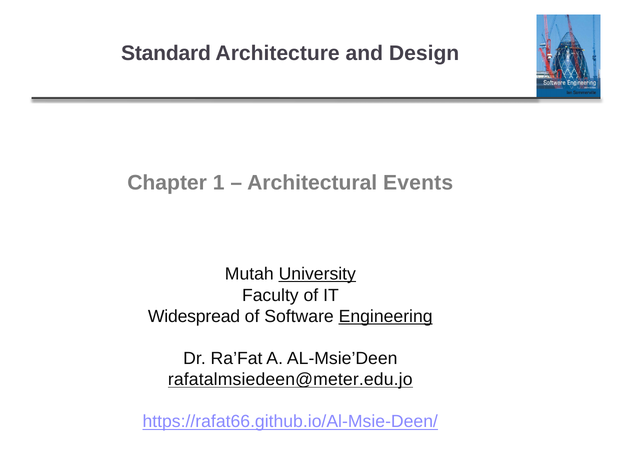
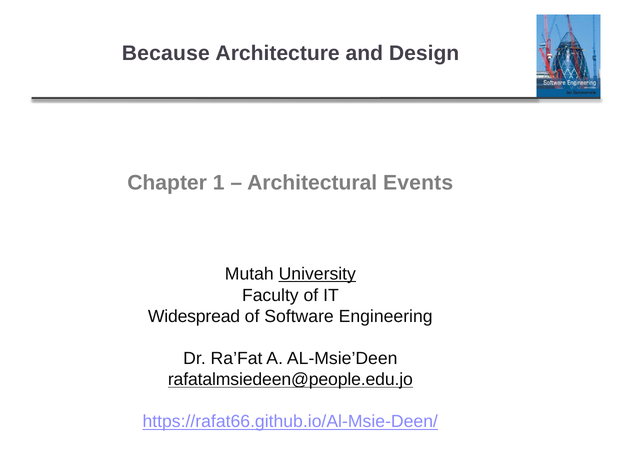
Standard: Standard -> Because
Engineering underline: present -> none
rafatalmsiedeen@meter.edu.jo: rafatalmsiedeen@meter.edu.jo -> rafatalmsiedeen@people.edu.jo
